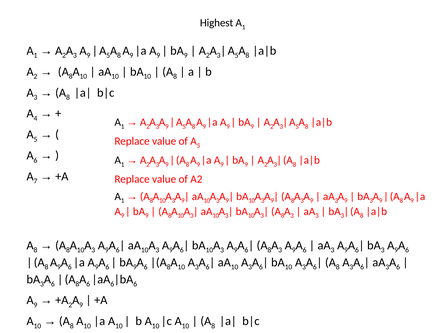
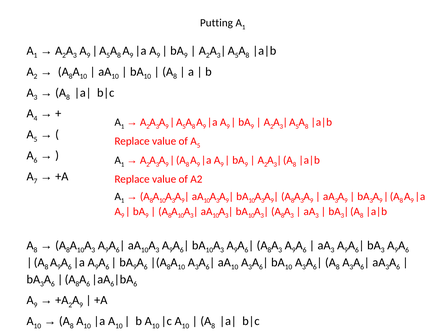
Highest: Highest -> Putting
